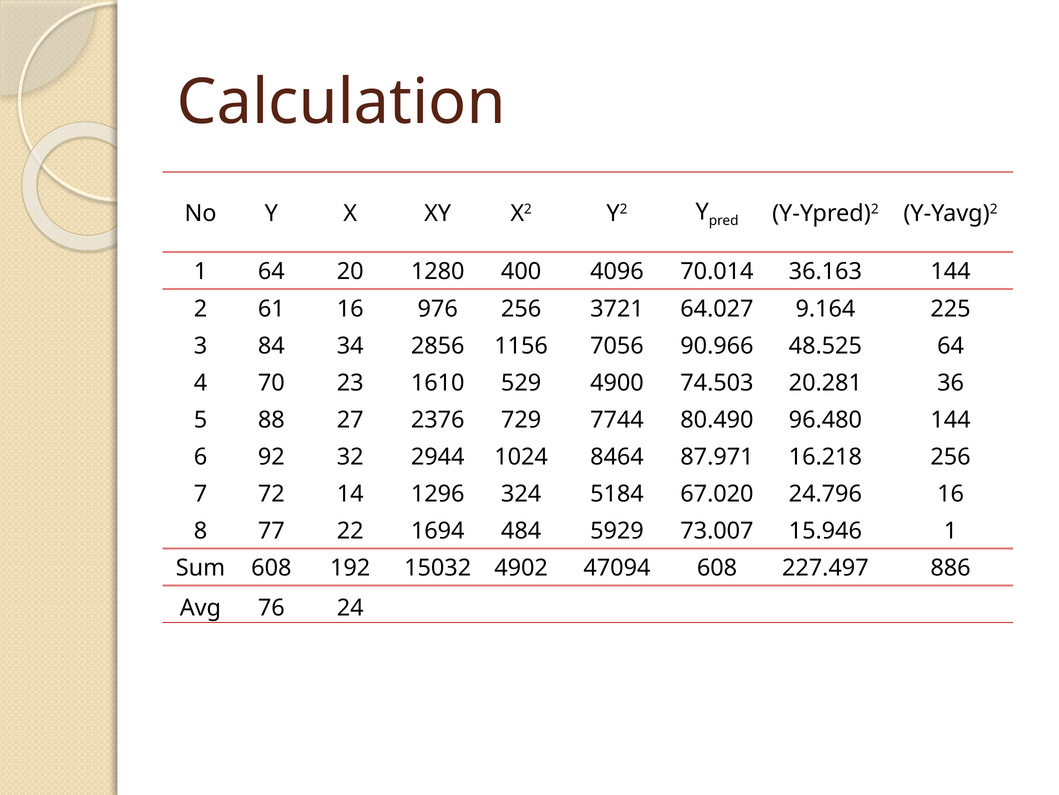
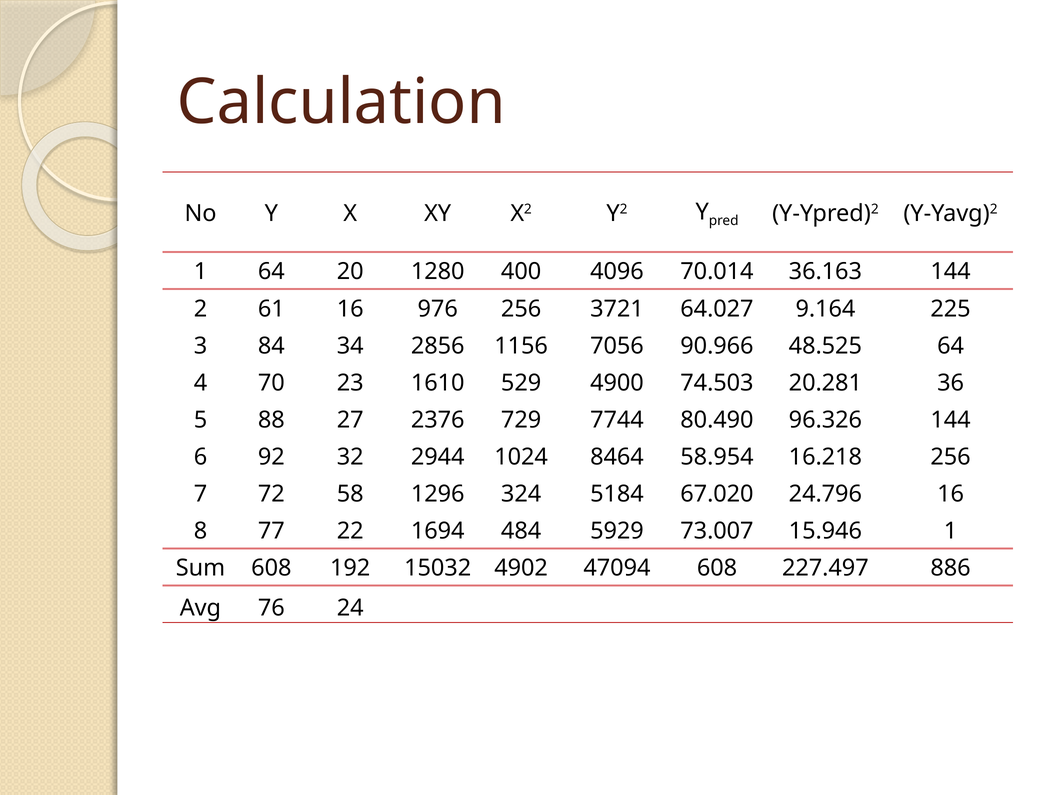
96.480: 96.480 -> 96.326
87.971: 87.971 -> 58.954
14: 14 -> 58
